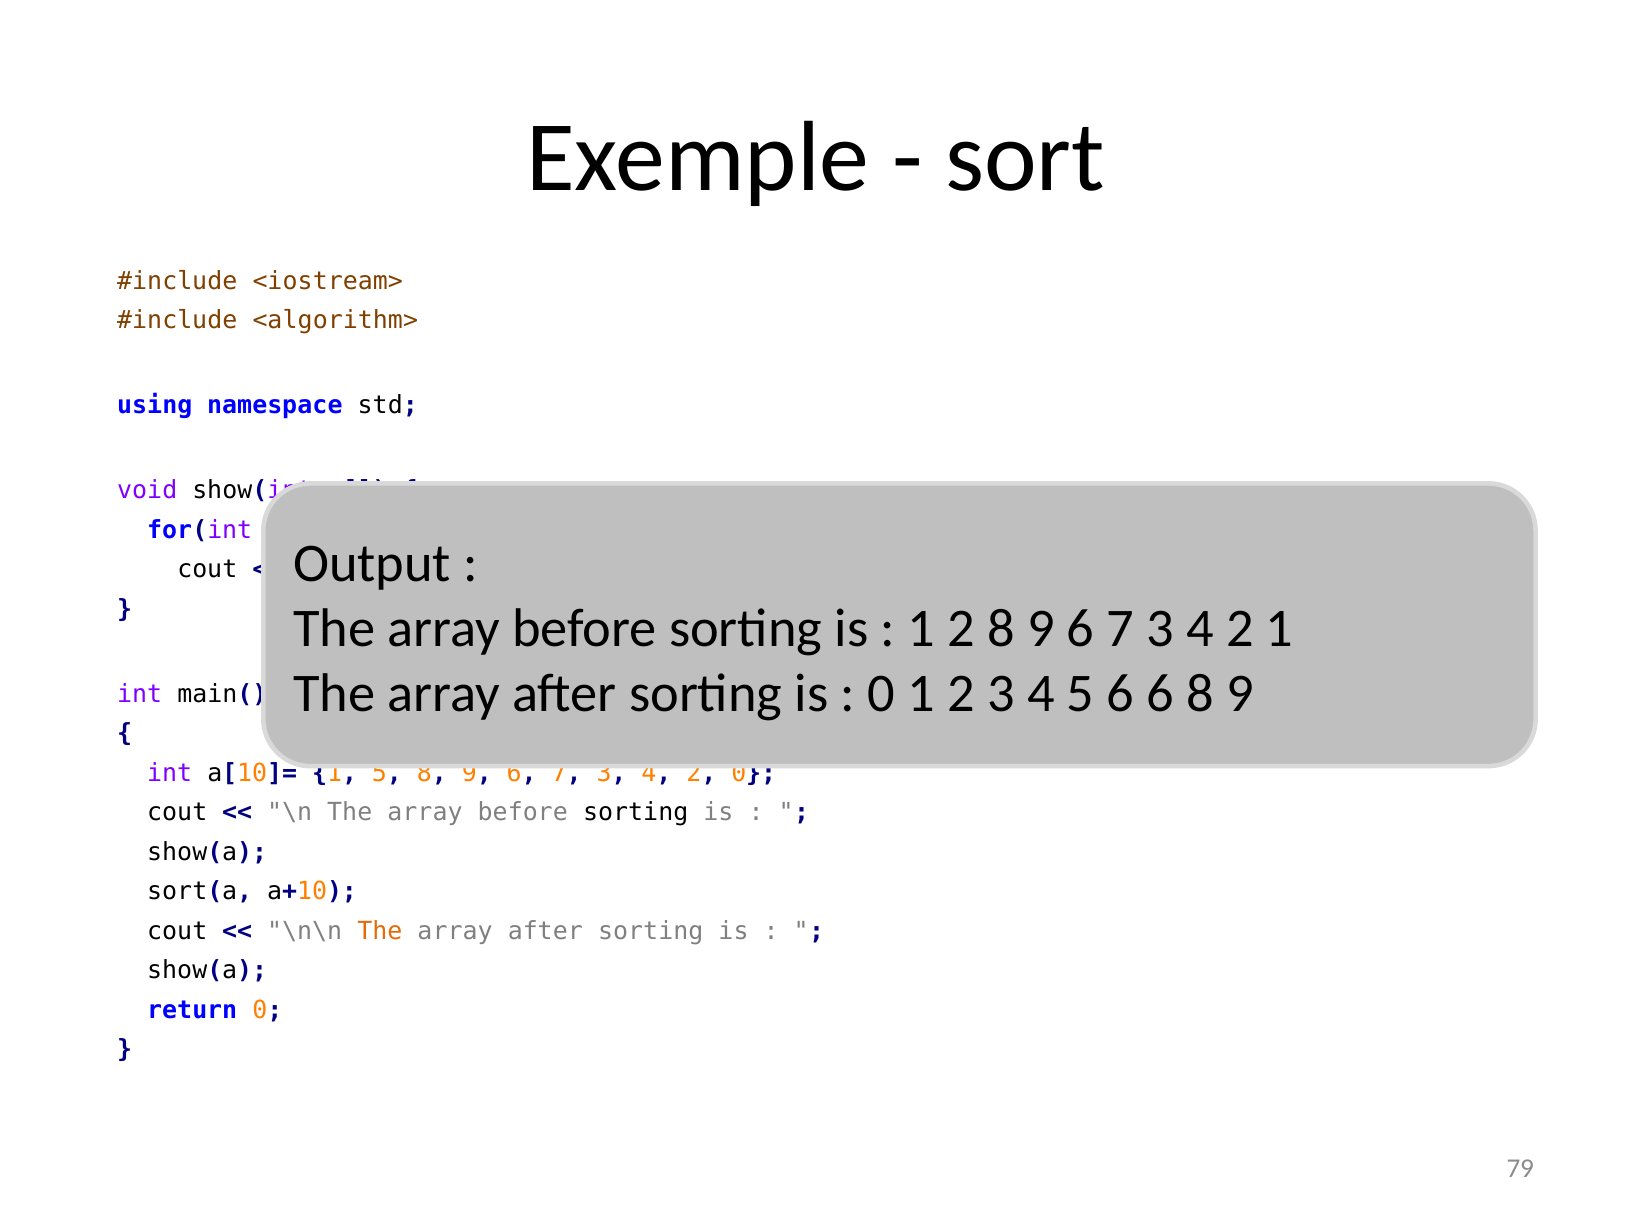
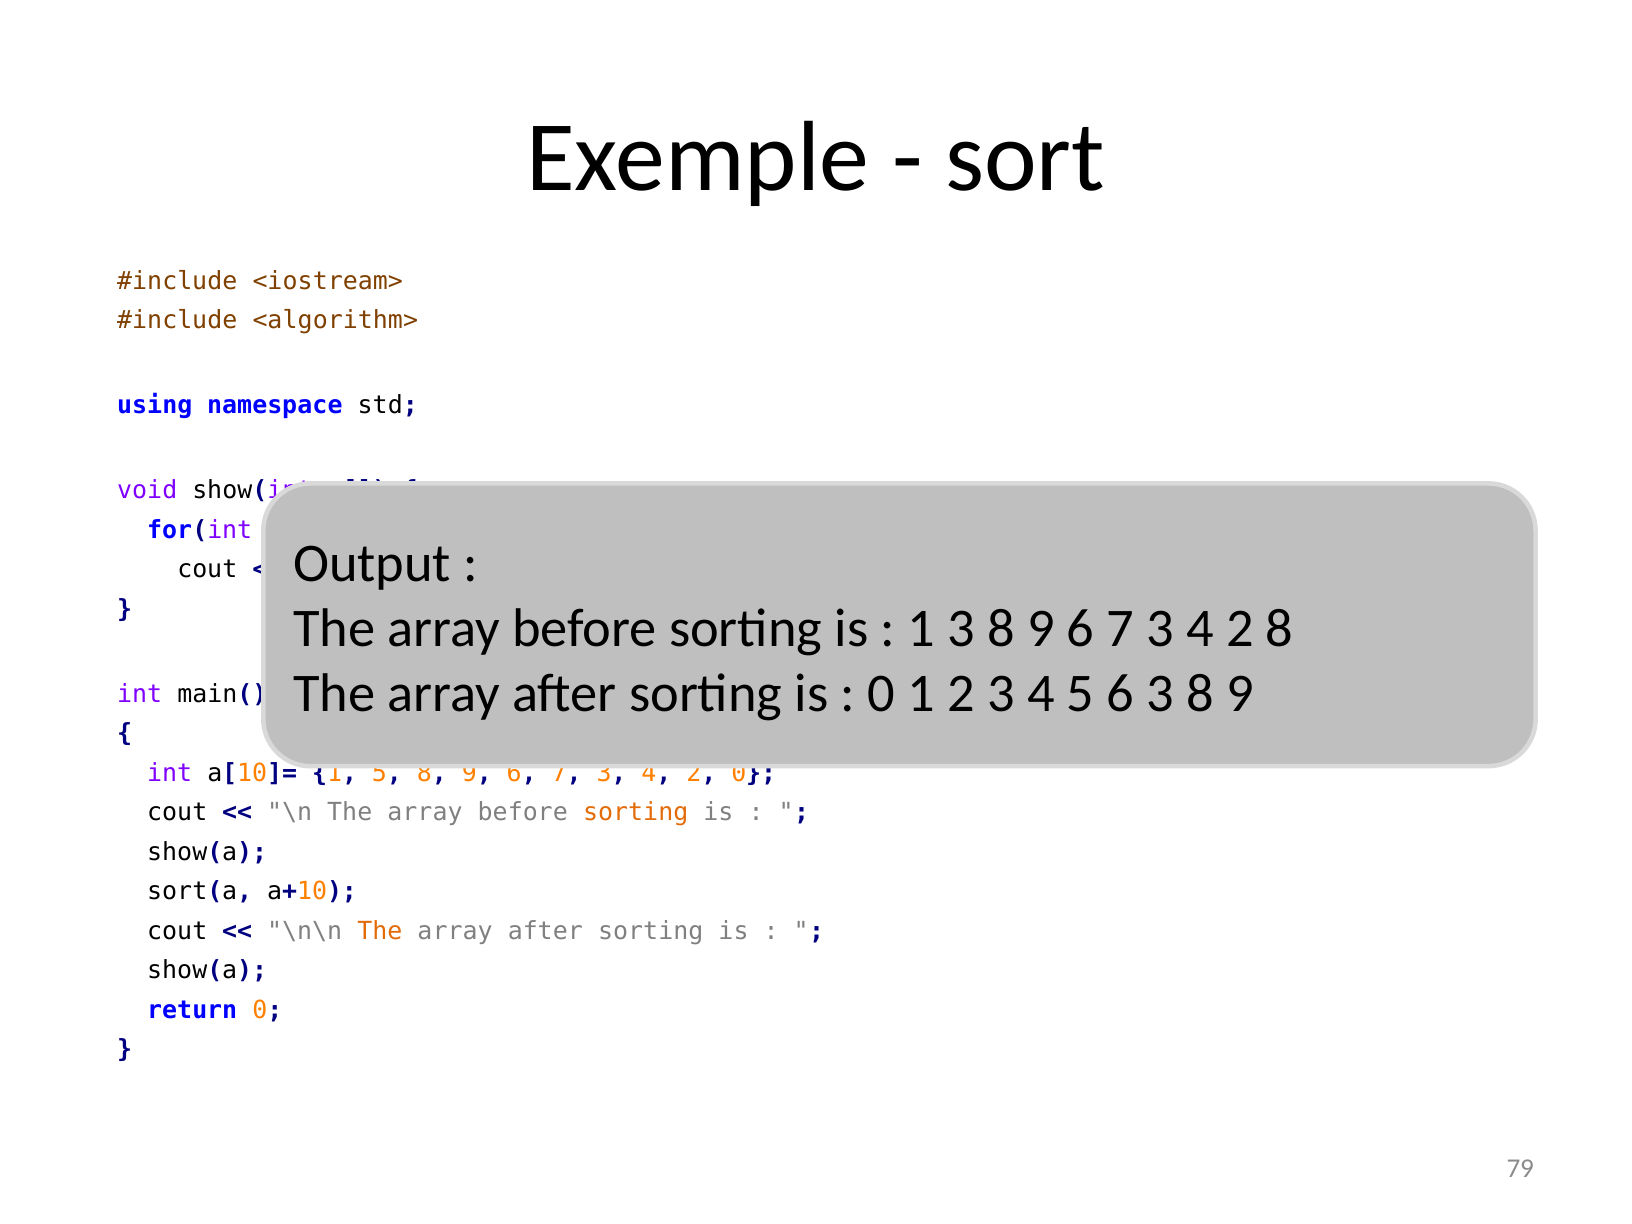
2 at (961, 629): 2 -> 3
2 1: 1 -> 8
6 6: 6 -> 3
sorting at (636, 813) colour: black -> orange
